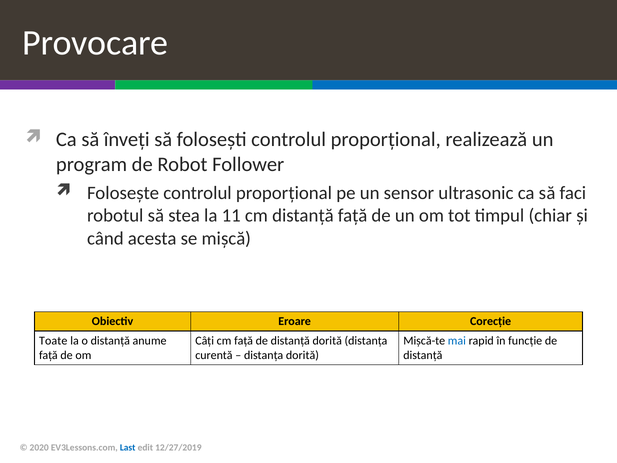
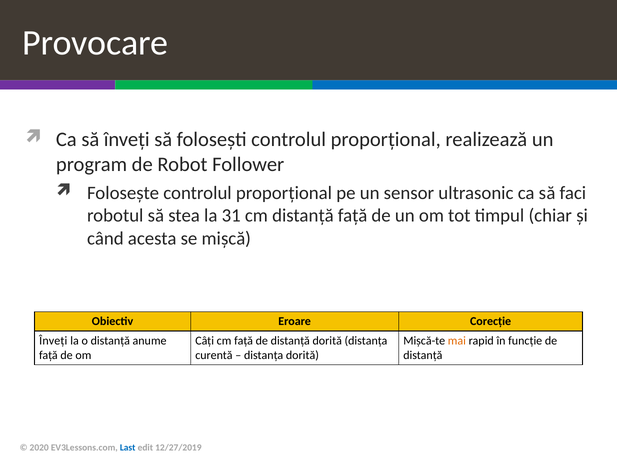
11: 11 -> 31
Toate at (53, 341): Toate -> Înveți
mai colour: blue -> orange
